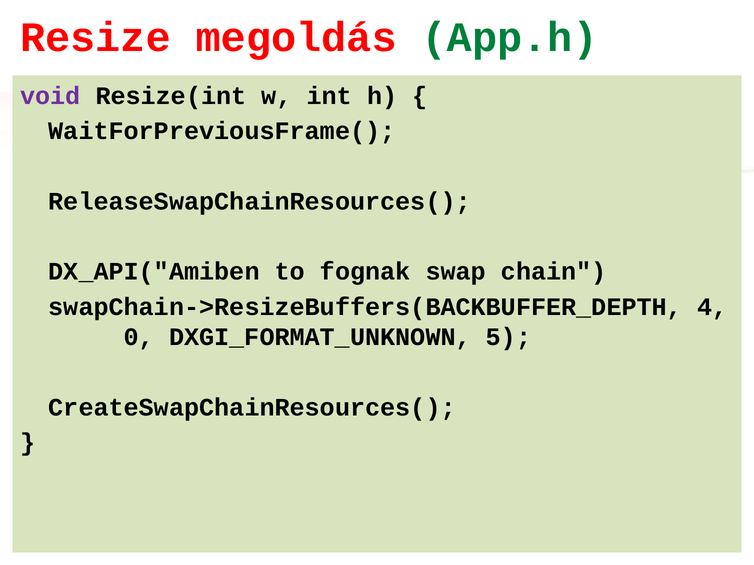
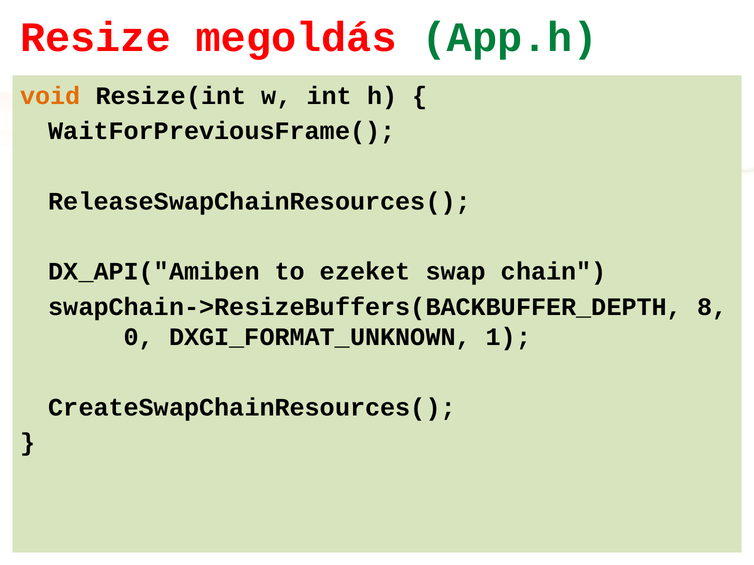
void colour: purple -> orange
fognak: fognak -> ezeket
4: 4 -> 8
5: 5 -> 1
